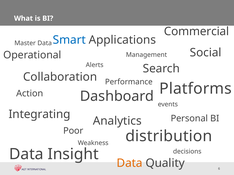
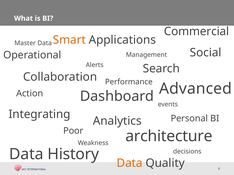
Smart colour: blue -> orange
Platforms: Platforms -> Advanced
distribution: distribution -> architecture
Insight: Insight -> History
